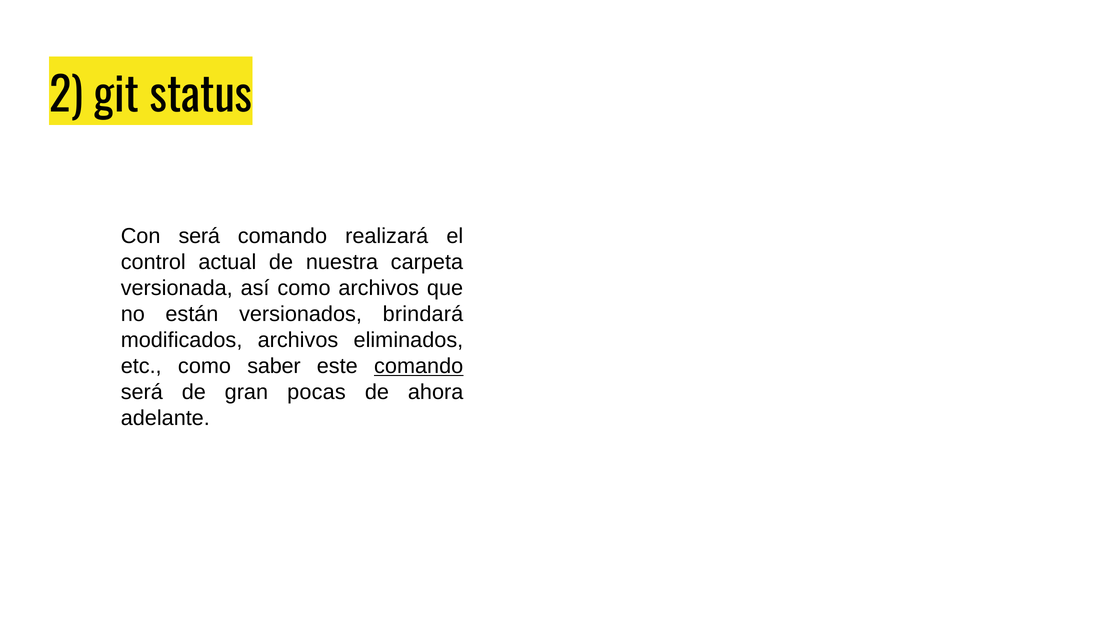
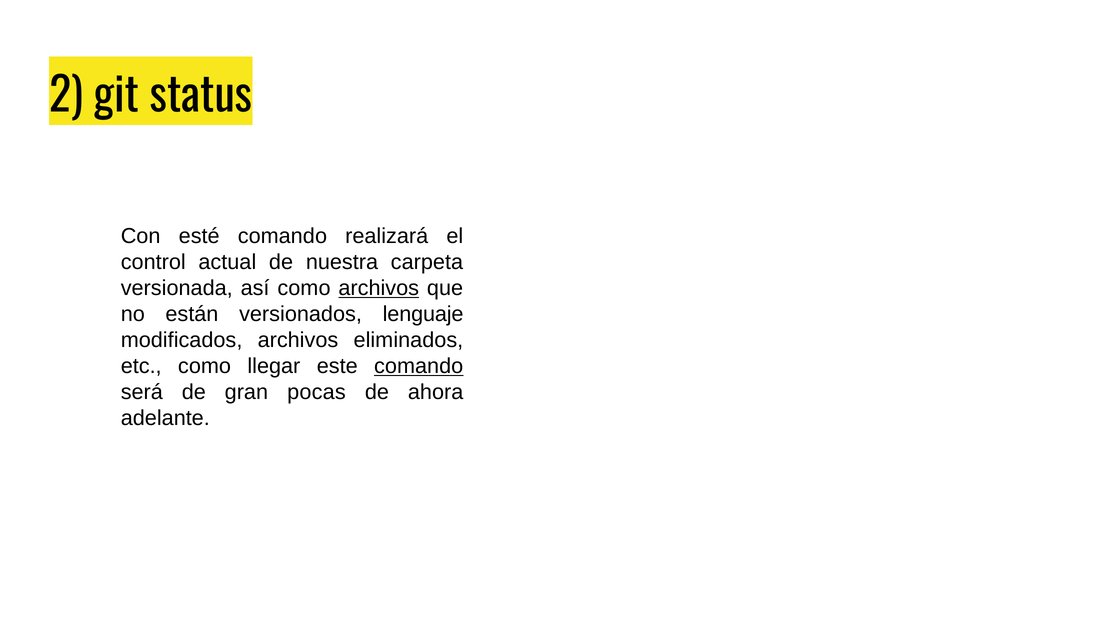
Con será: será -> esté
archivos at (379, 288) underline: none -> present
brindará: brindará -> lenguaje
saber: saber -> llegar
